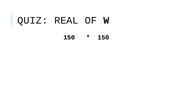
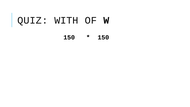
REAL: REAL -> WITH
